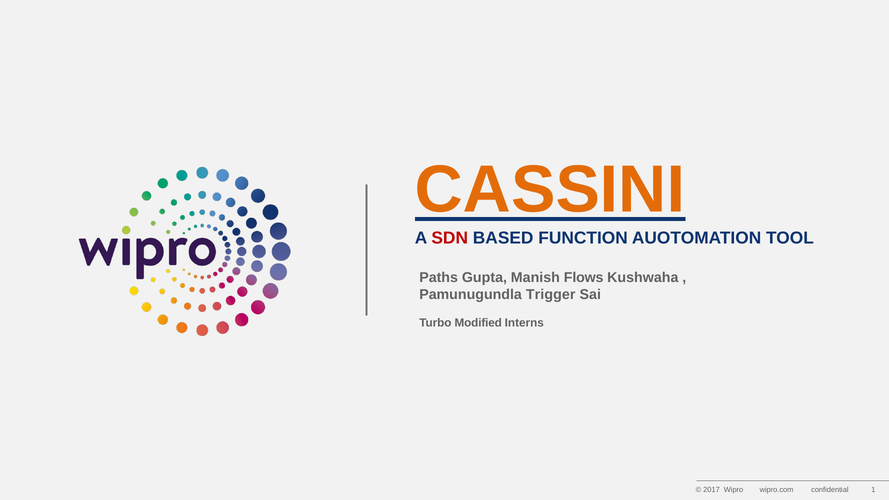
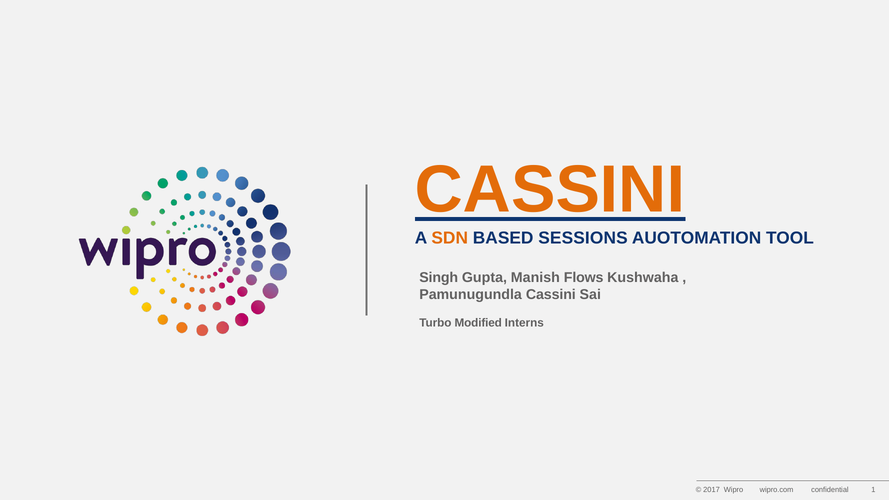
SDN colour: red -> orange
FUNCTION: FUNCTION -> SESSIONS
Paths: Paths -> Singh
Pamunugundla Trigger: Trigger -> Cassini
